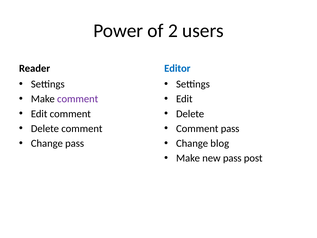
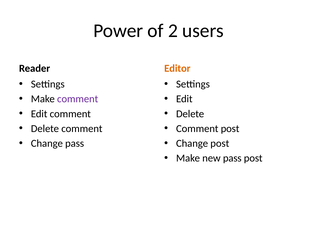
Editor colour: blue -> orange
Comment pass: pass -> post
Change blog: blog -> post
